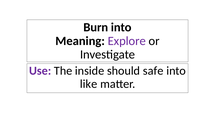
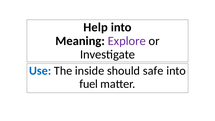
Burn: Burn -> Help
Use colour: purple -> blue
like: like -> fuel
